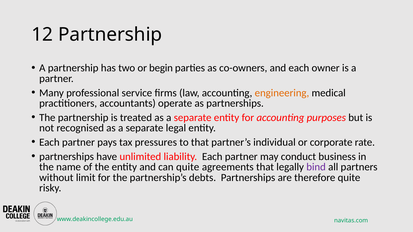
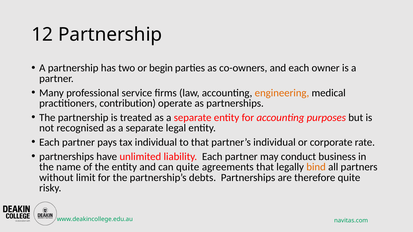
accountants: accountants -> contribution
tax pressures: pressures -> individual
bind colour: purple -> orange
